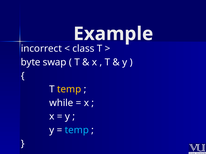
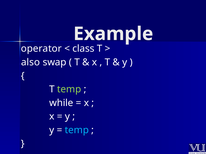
incorrect: incorrect -> operator
byte: byte -> also
temp at (69, 90) colour: yellow -> light green
